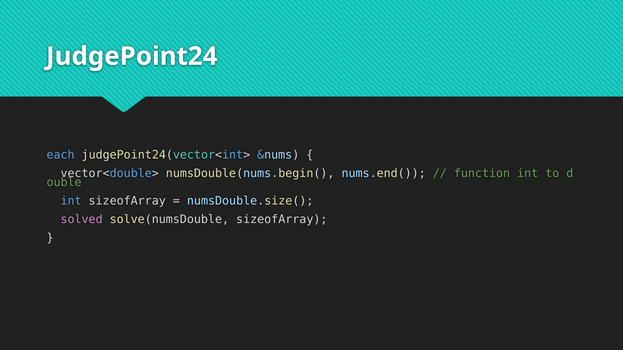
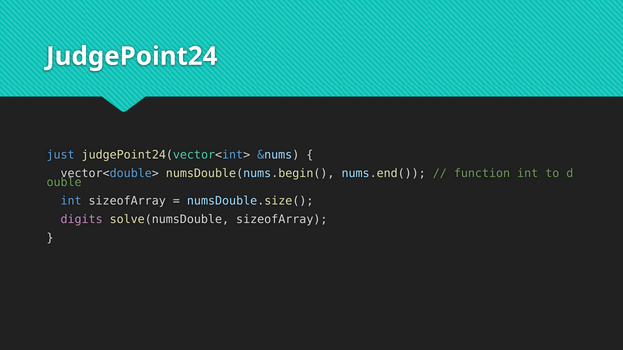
each: each -> just
solved: solved -> digits
